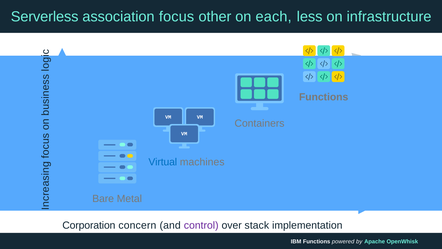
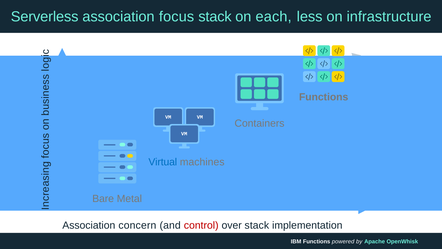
focus other: other -> stack
Corporation at (89, 225): Corporation -> Association
control colour: purple -> red
